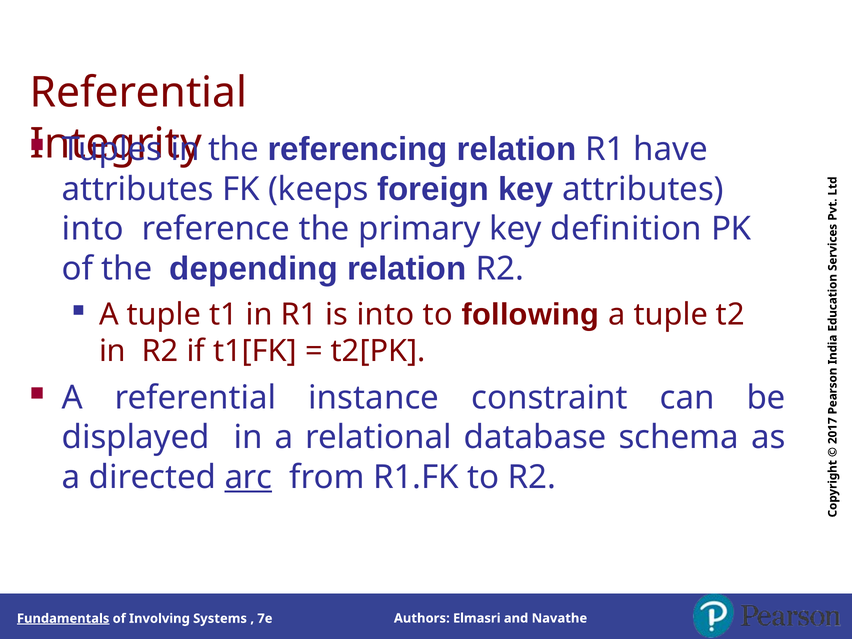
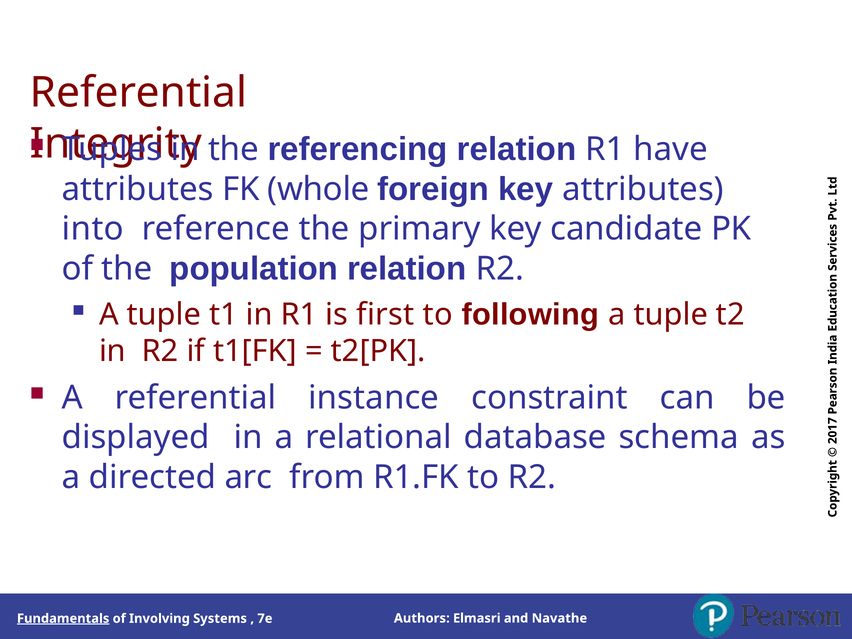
keeps: keeps -> whole
definition: definition -> candidate
depending: depending -> population
is into: into -> first
arc underline: present -> none
